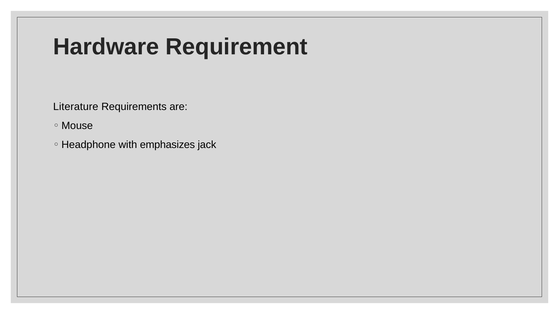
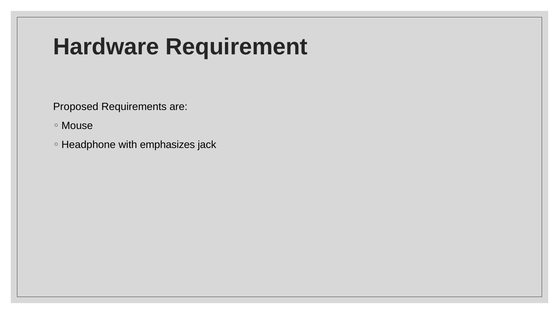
Literature: Literature -> Proposed
